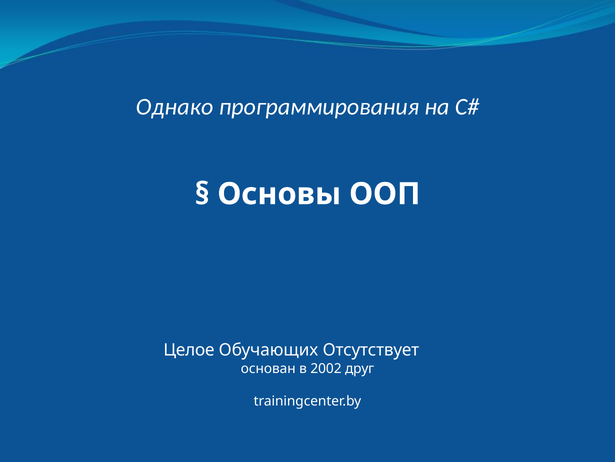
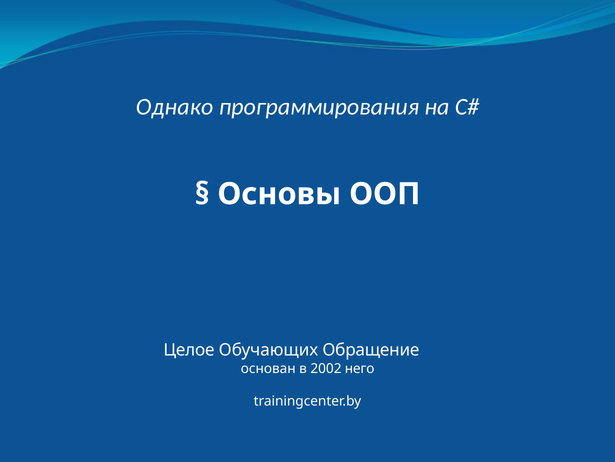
Отсутствует: Отсутствует -> Обращение
друг: друг -> него
